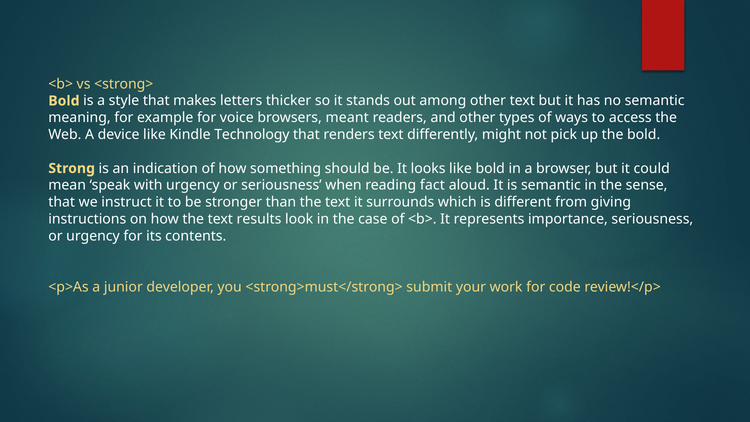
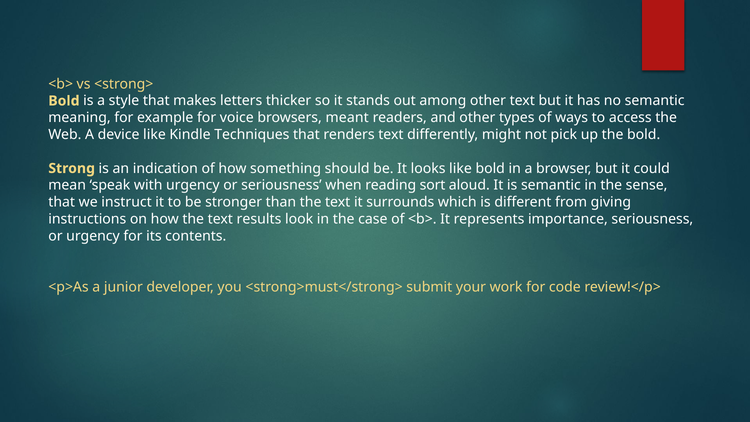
Technology: Technology -> Techniques
fact: fact -> sort
